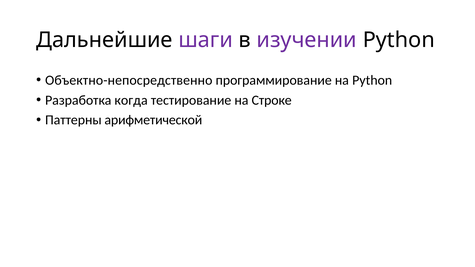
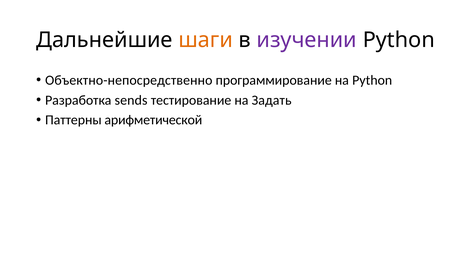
шаги colour: purple -> orange
когда: когда -> sends
Строке: Строке -> Задать
